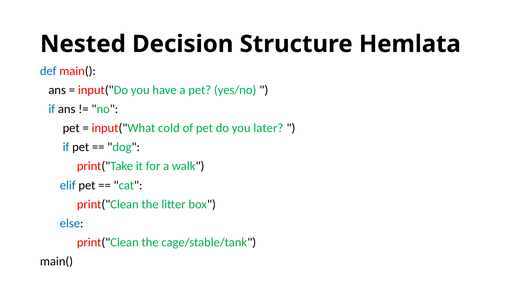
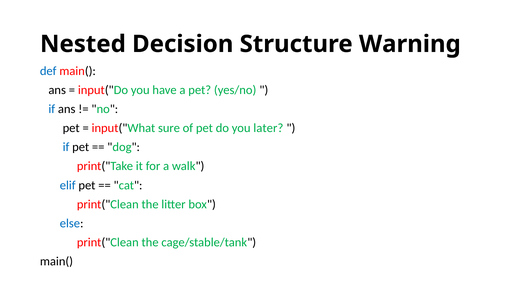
Hemlata: Hemlata -> Warning
cold: cold -> sure
